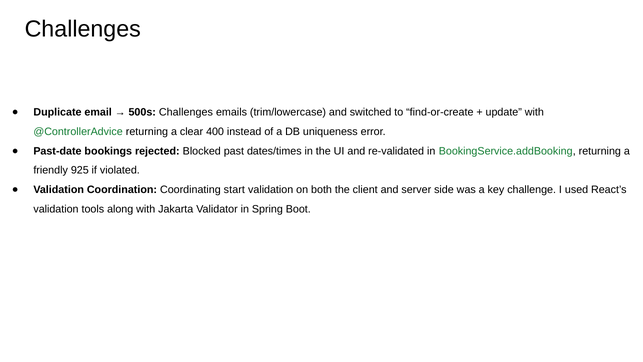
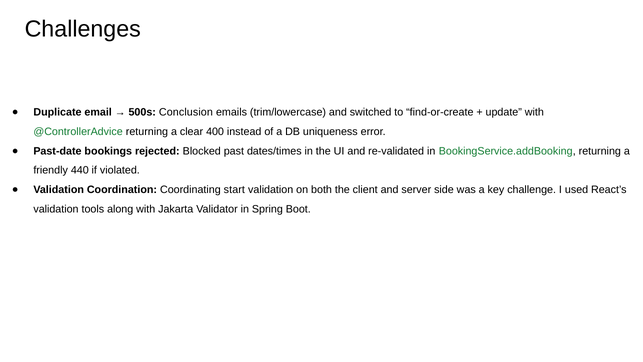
500s Challenges: Challenges -> Conclusion
925: 925 -> 440
